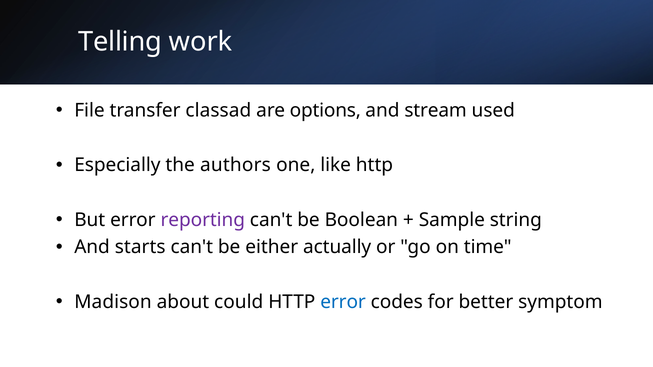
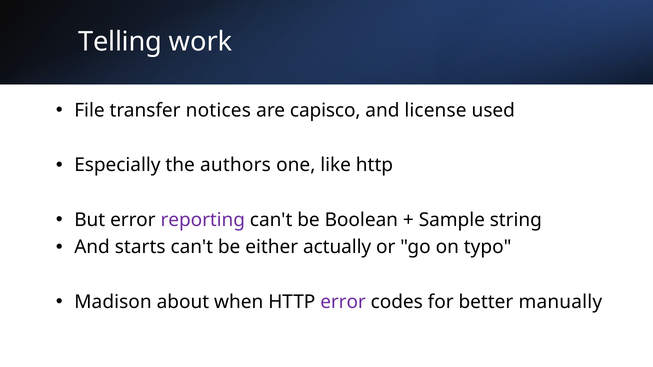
classad: classad -> notices
options: options -> capisco
stream: stream -> license
time: time -> typo
could: could -> when
error at (343, 302) colour: blue -> purple
symptom: symptom -> manually
